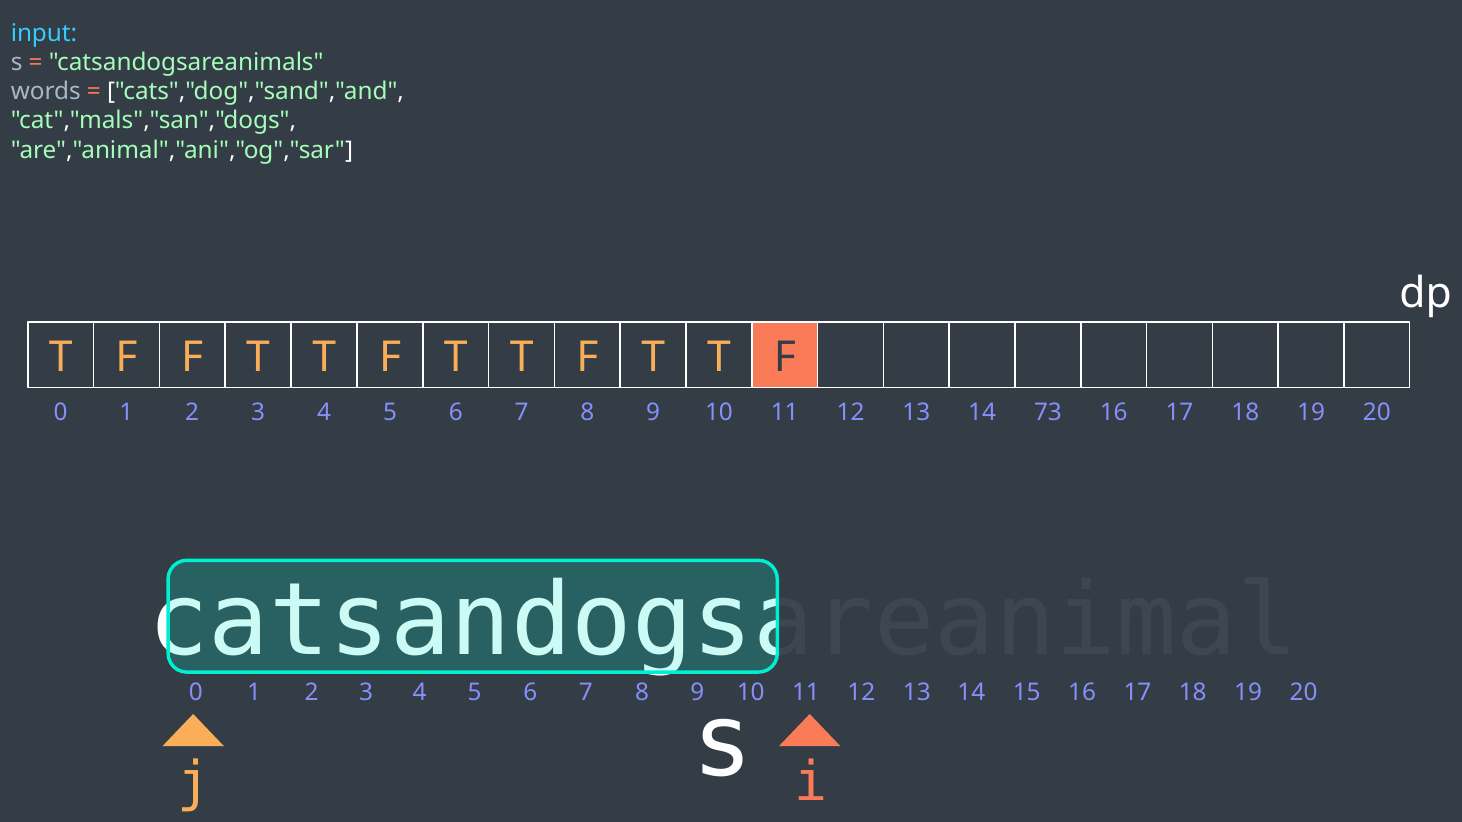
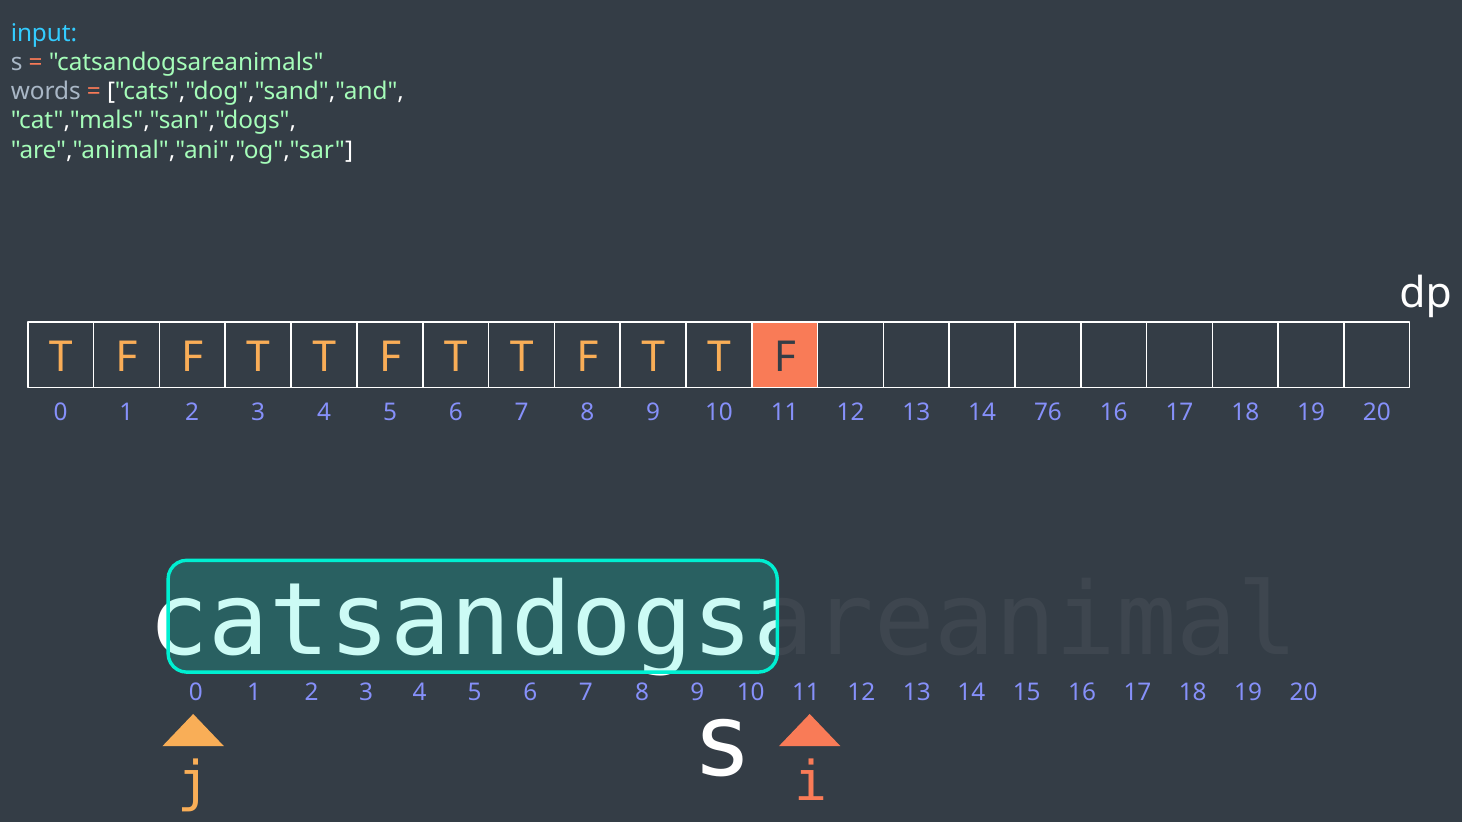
73: 73 -> 76
